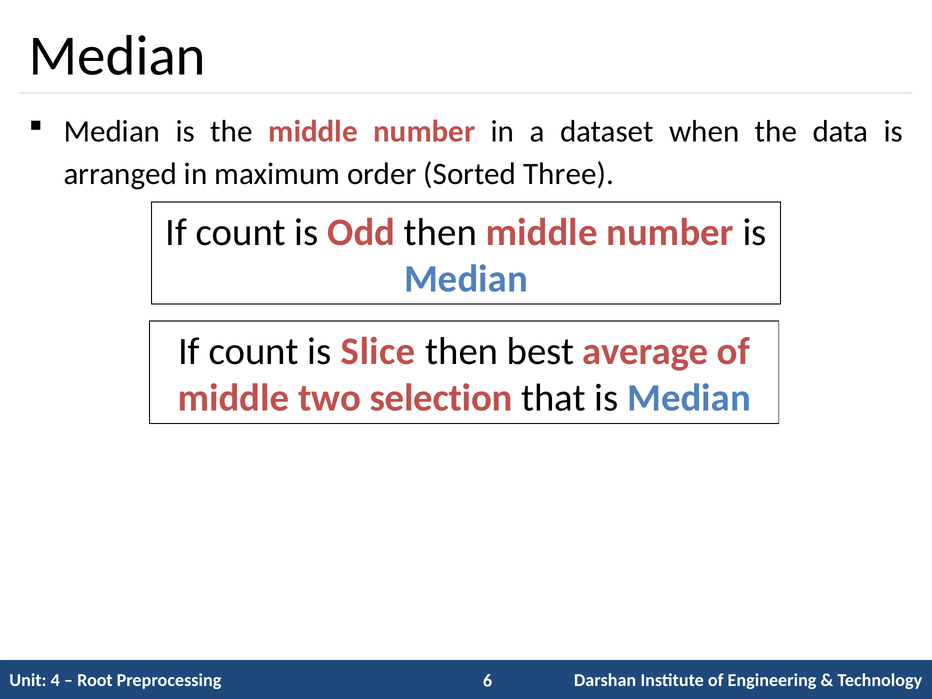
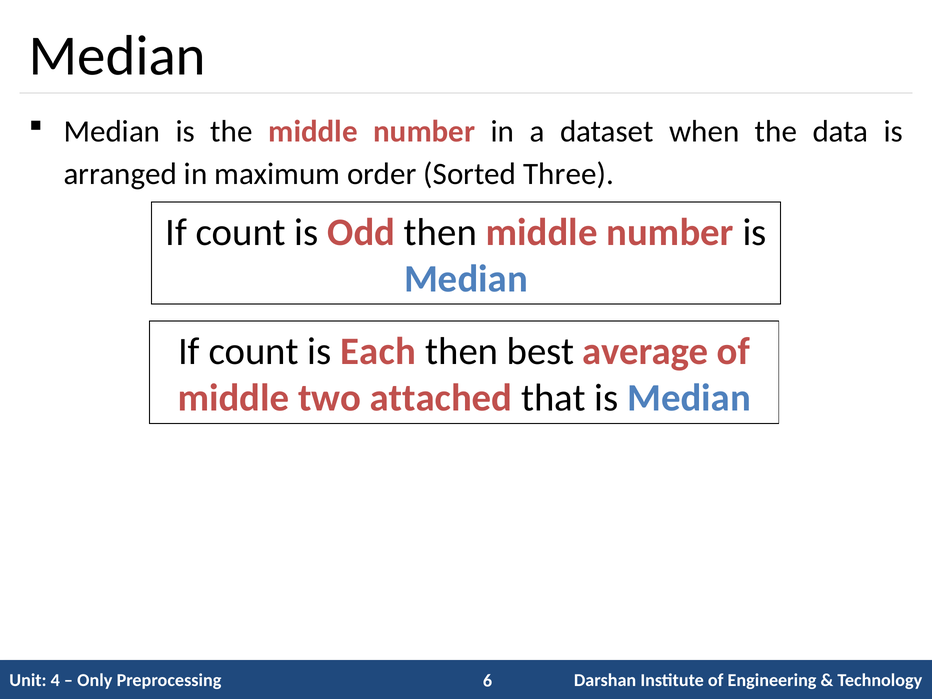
Slice: Slice -> Each
selection: selection -> attached
Root: Root -> Only
